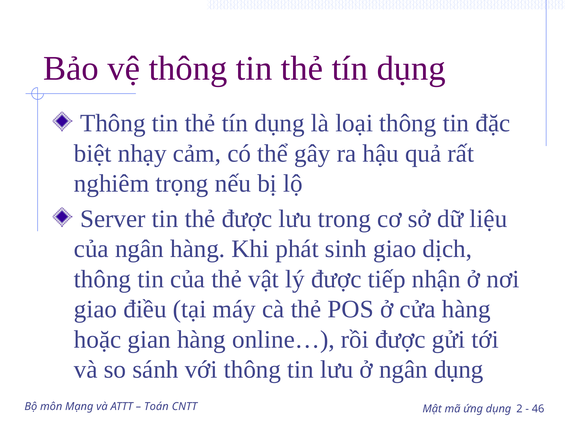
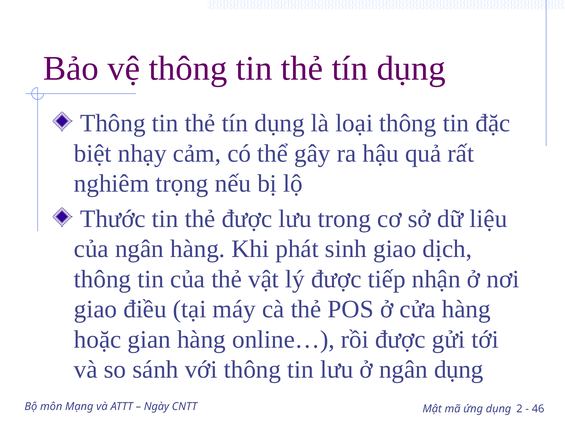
Server: Server -> Thước
Toán: Toán -> Ngày
